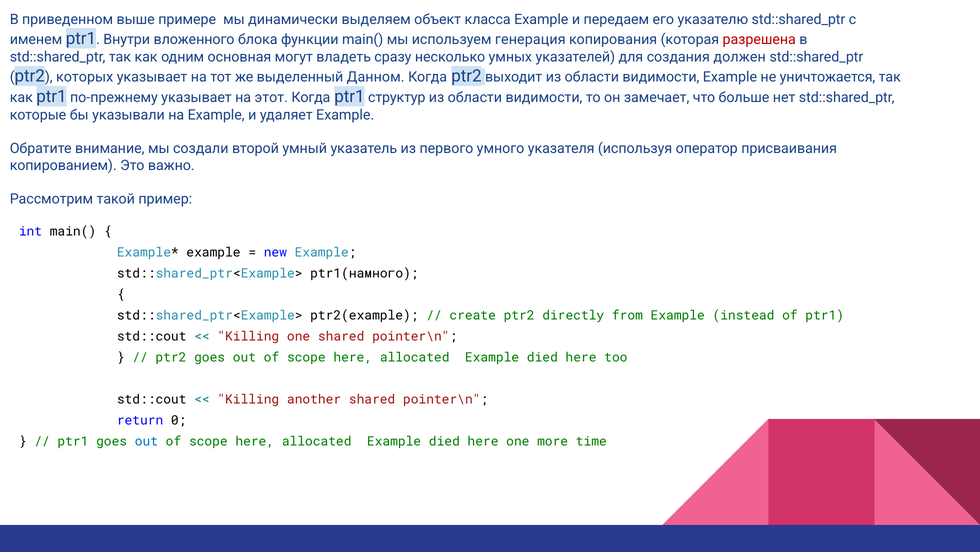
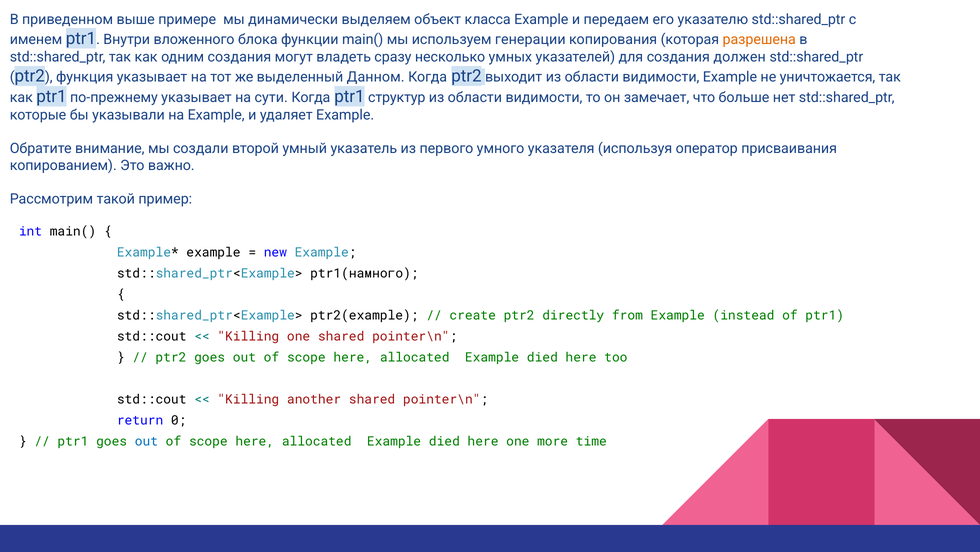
генерация: генерация -> генерации
разрешена colour: red -> orange
одним основная: основная -> создания
которых: которых -> функция
этот: этот -> сути
